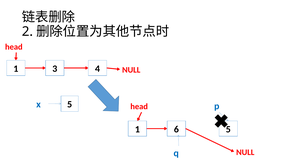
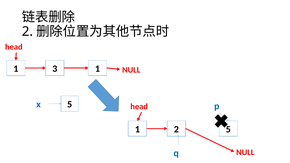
3 4: 4 -> 1
1 6: 6 -> 2
